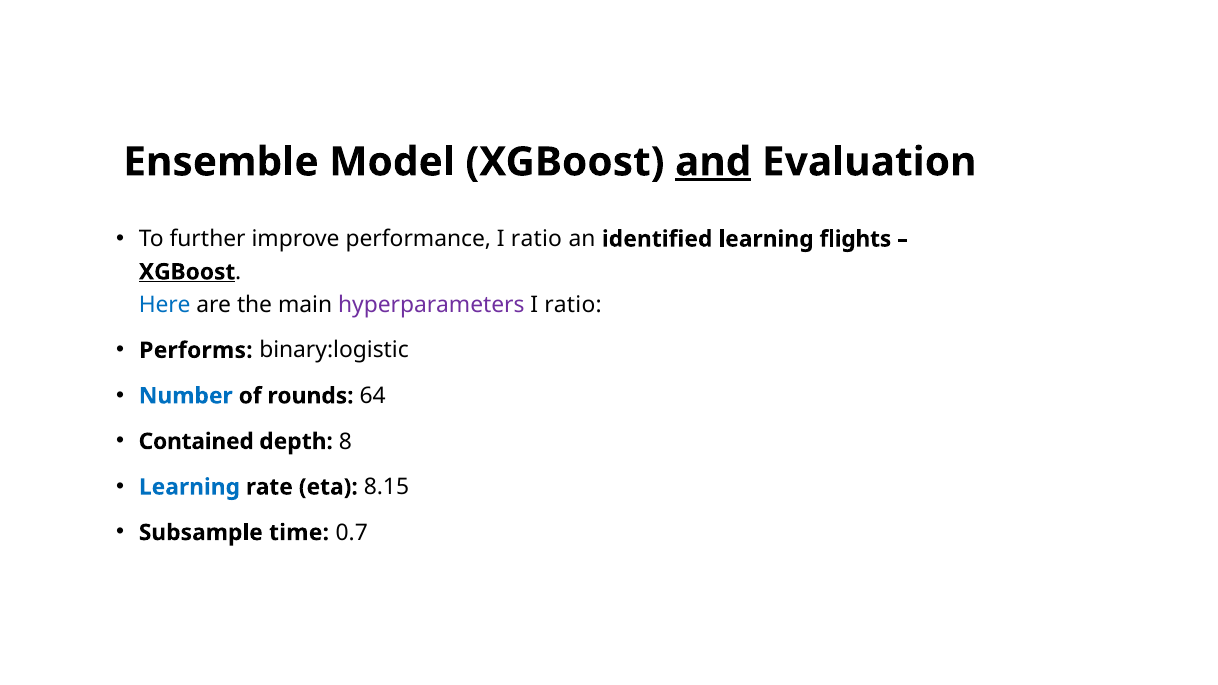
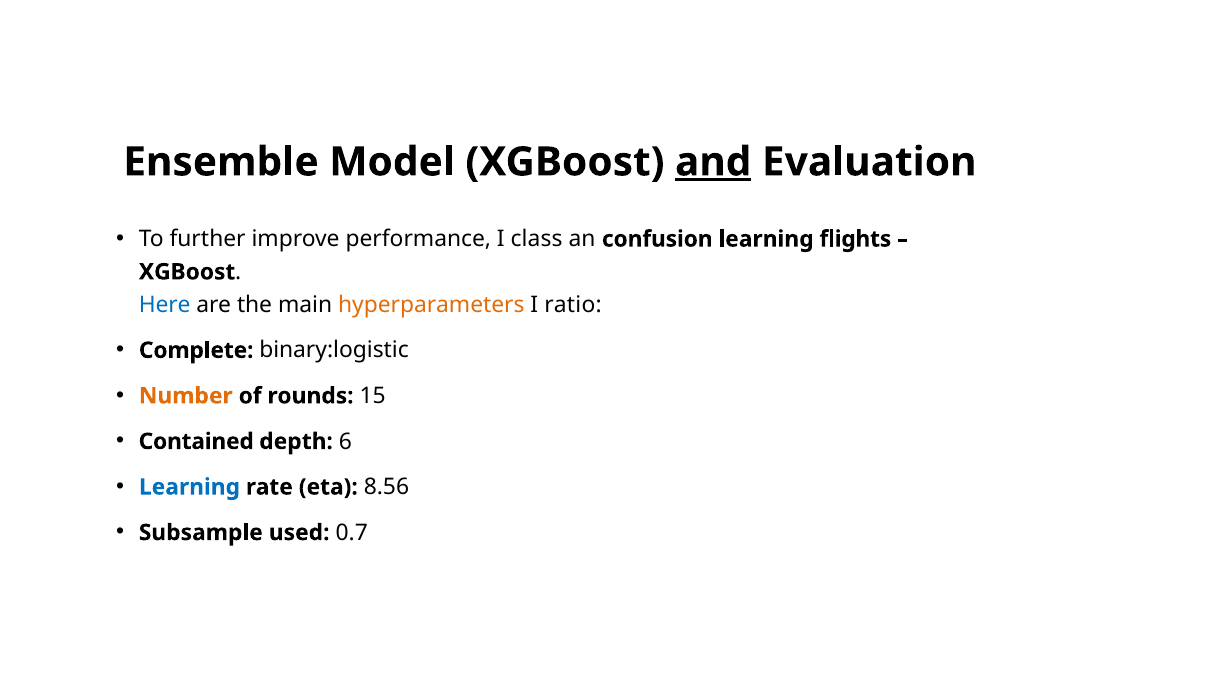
performance I ratio: ratio -> class
identified: identified -> confusion
XGBoost at (187, 272) underline: present -> none
hyperparameters colour: purple -> orange
Performs: Performs -> Complete
Number colour: blue -> orange
64: 64 -> 15
8: 8 -> 6
8.15: 8.15 -> 8.56
time: time -> used
